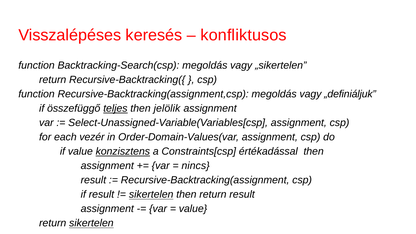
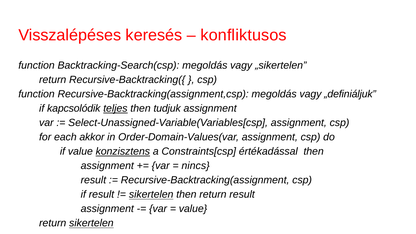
összefüggő: összefüggő -> kapcsolódik
jelölik: jelölik -> tudjuk
vezér: vezér -> akkor
